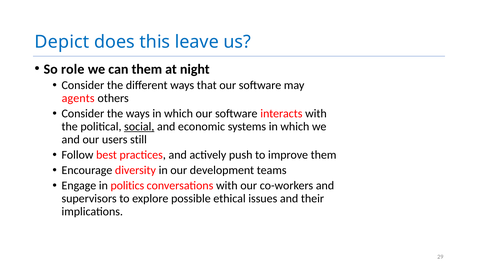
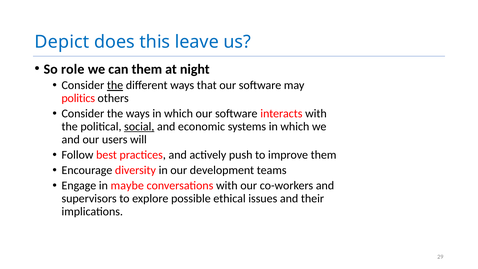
the at (115, 85) underline: none -> present
agents: agents -> politics
still: still -> will
politics: politics -> maybe
